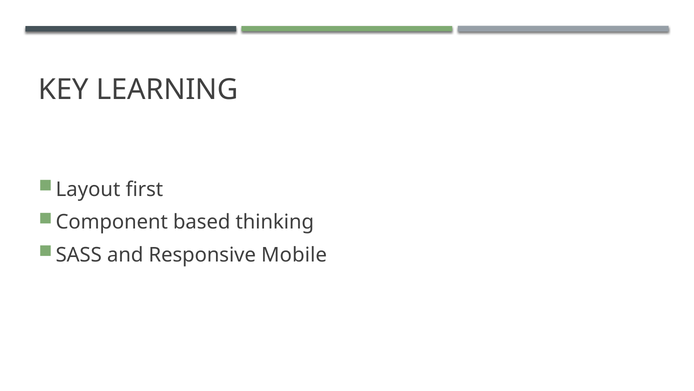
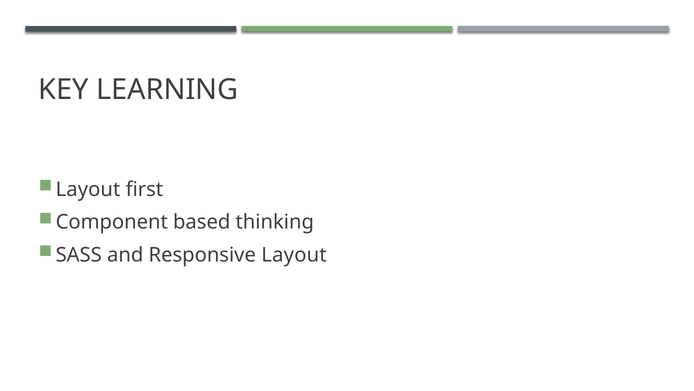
Responsive Mobile: Mobile -> Layout
